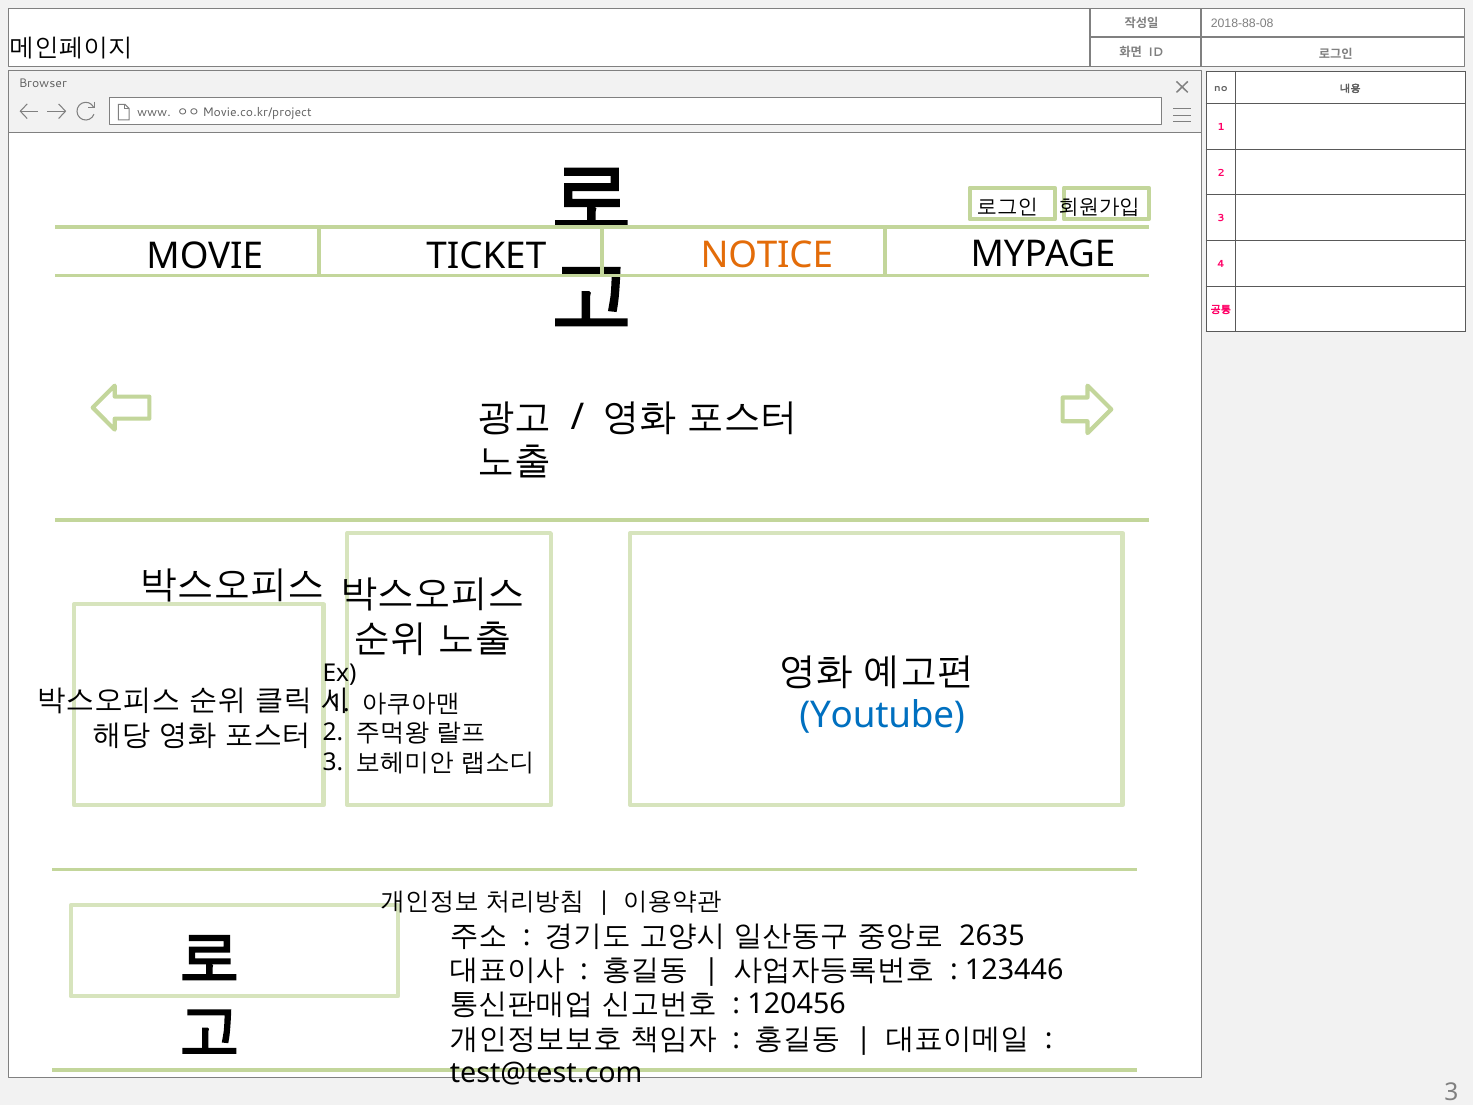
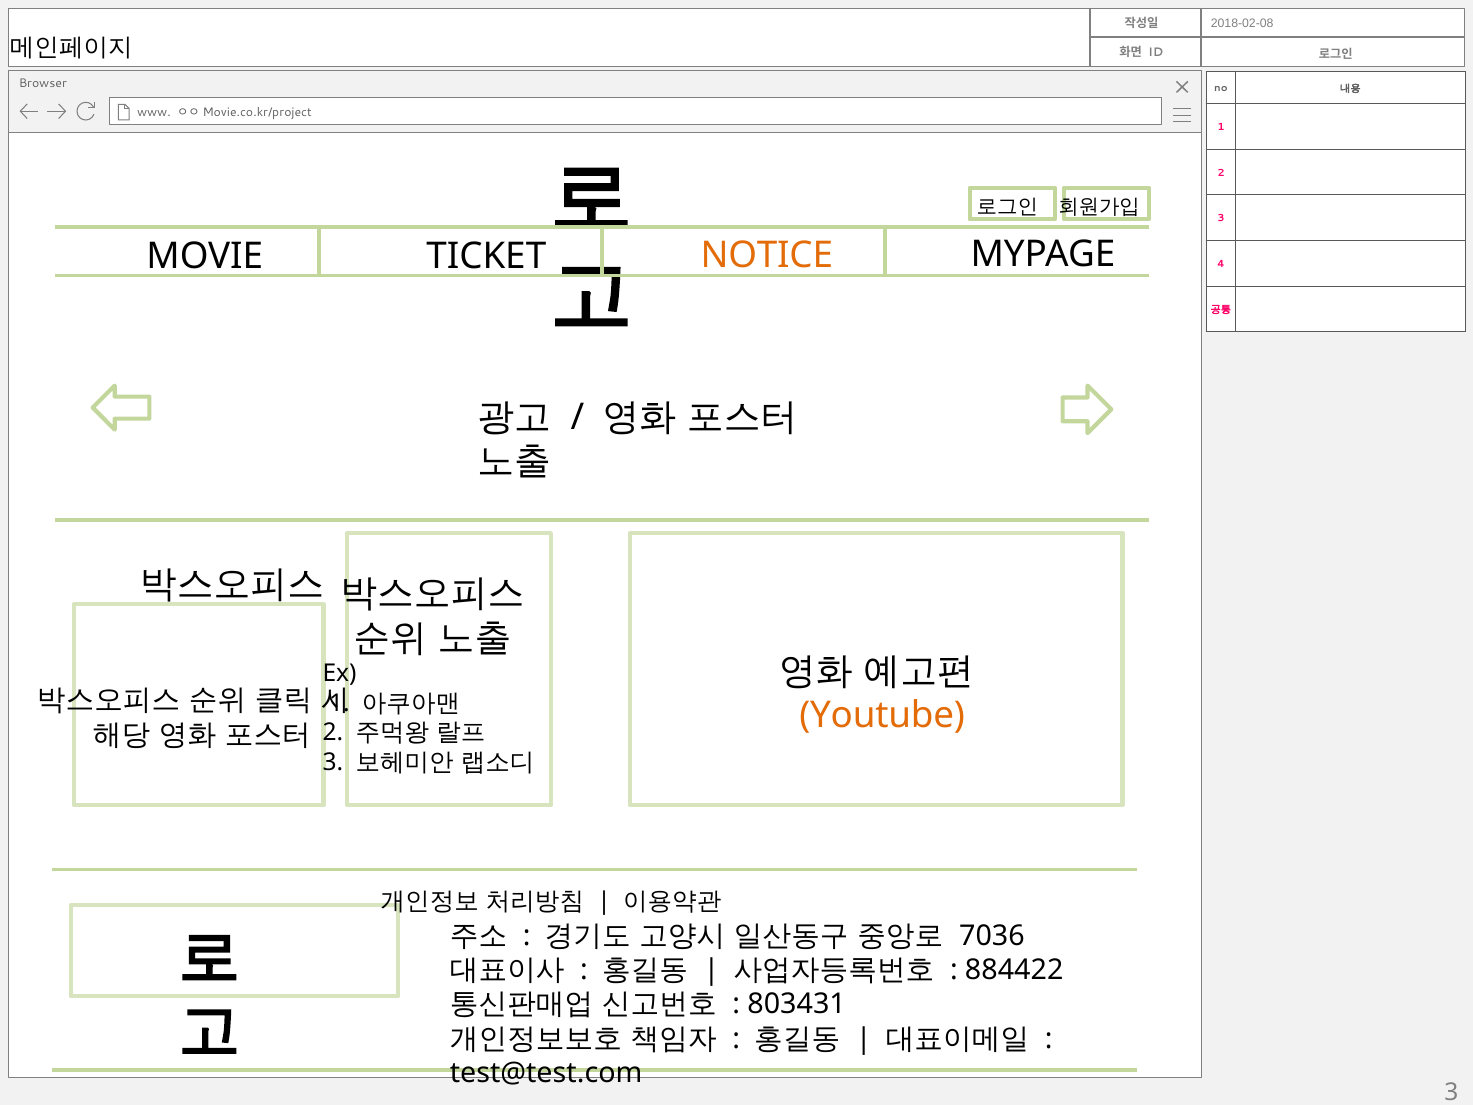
2018-88-08: 2018-88-08 -> 2018-02-08
Youtube colour: blue -> orange
2635: 2635 -> 7036
123446: 123446 -> 884422
120456: 120456 -> 803431
